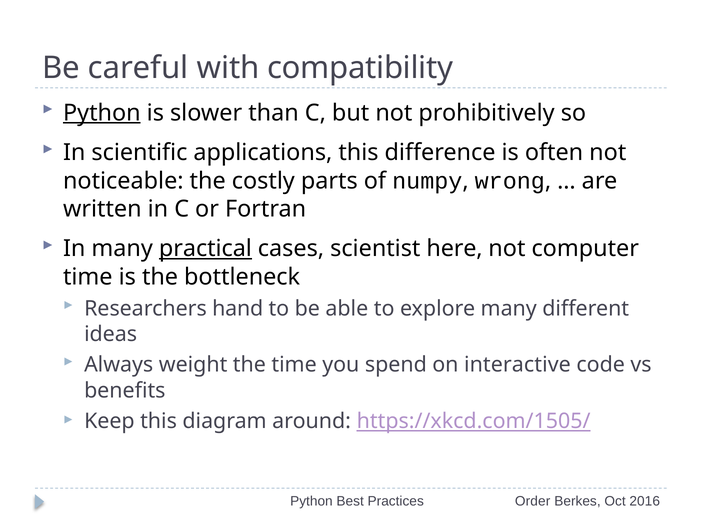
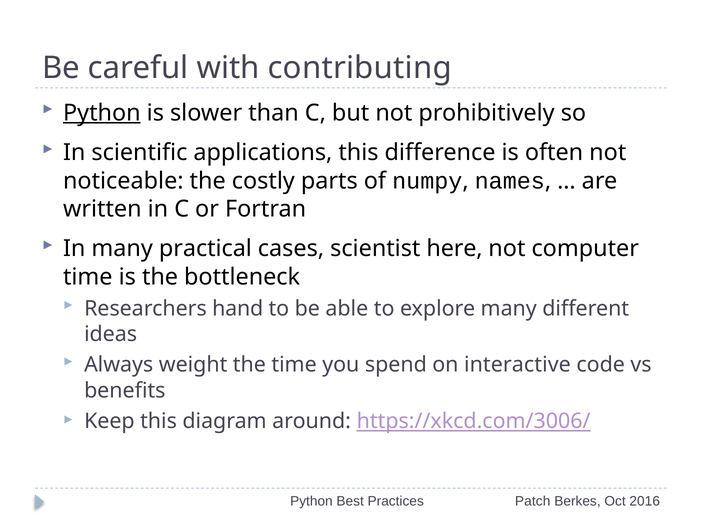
compatibility: compatibility -> contributing
wrong: wrong -> names
practical underline: present -> none
https://xkcd.com/1505/: https://xkcd.com/1505/ -> https://xkcd.com/3006/
Order: Order -> Patch
